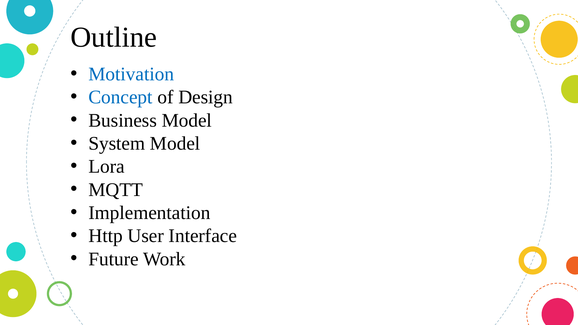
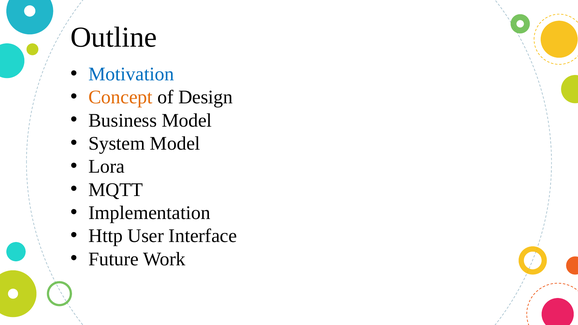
Concept colour: blue -> orange
